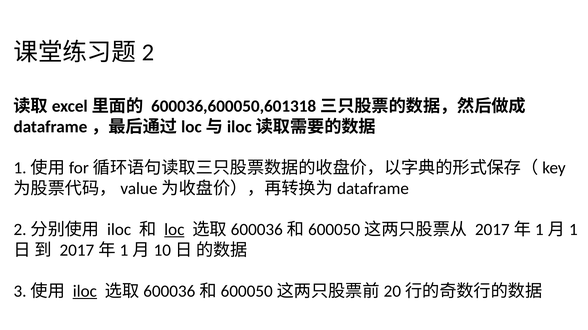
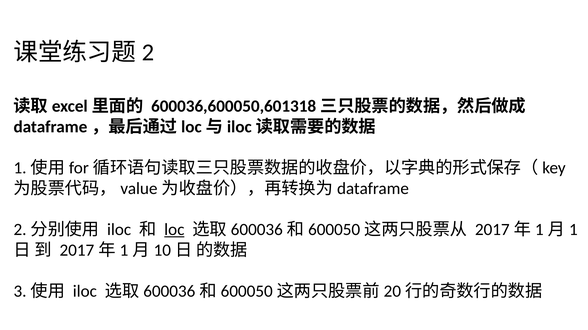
iloc at (85, 292) underline: present -> none
